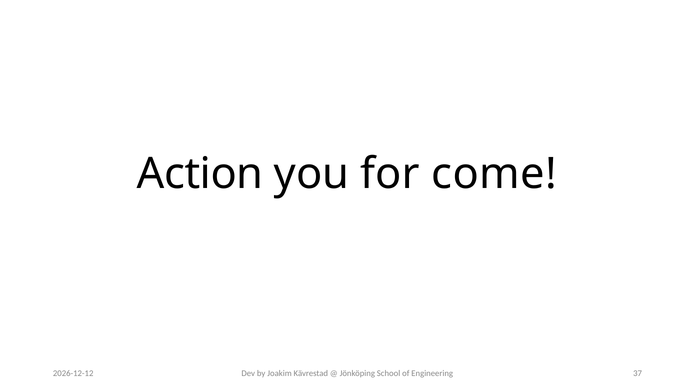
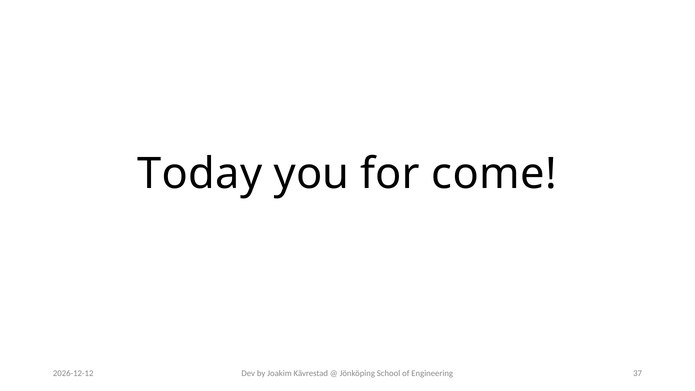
Action: Action -> Today
